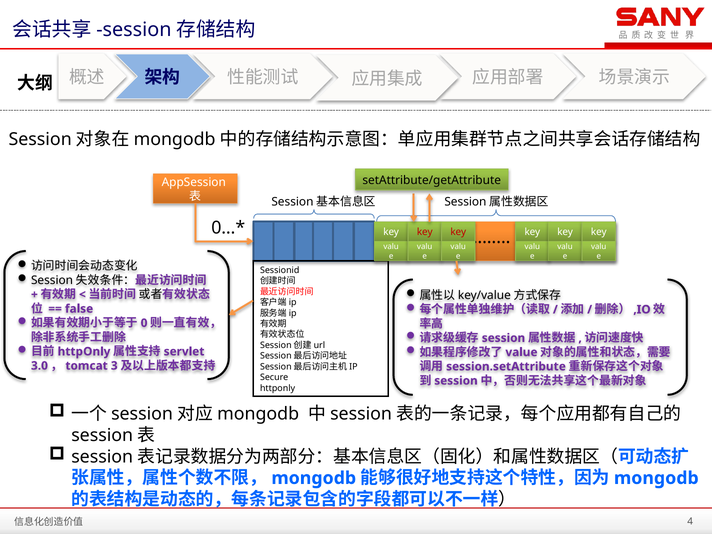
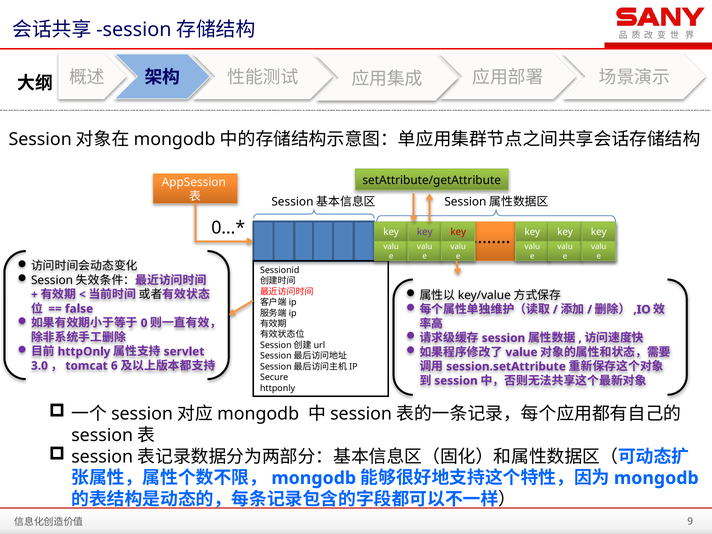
key at (425, 232) colour: red -> purple
3: 3 -> 6
4: 4 -> 9
